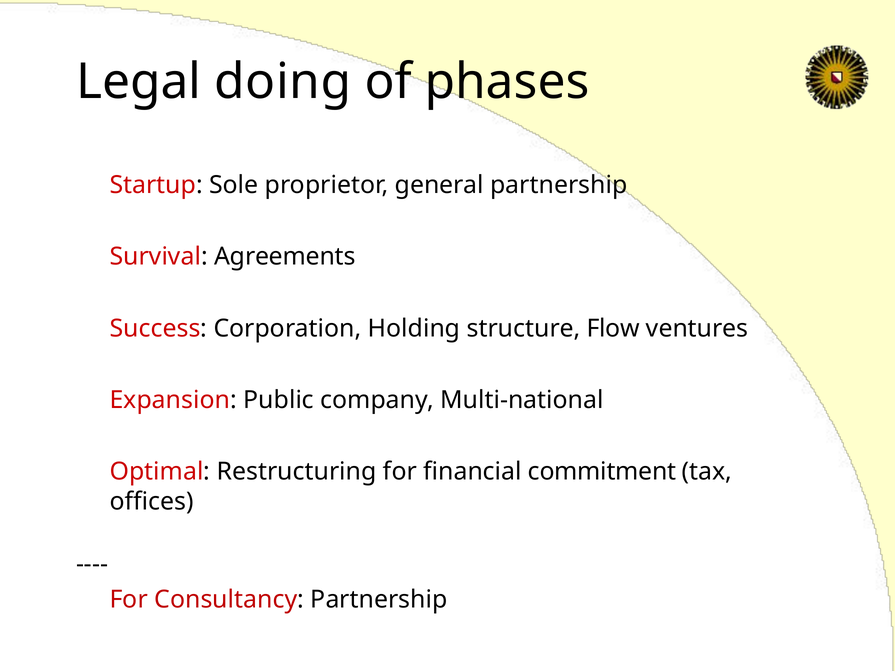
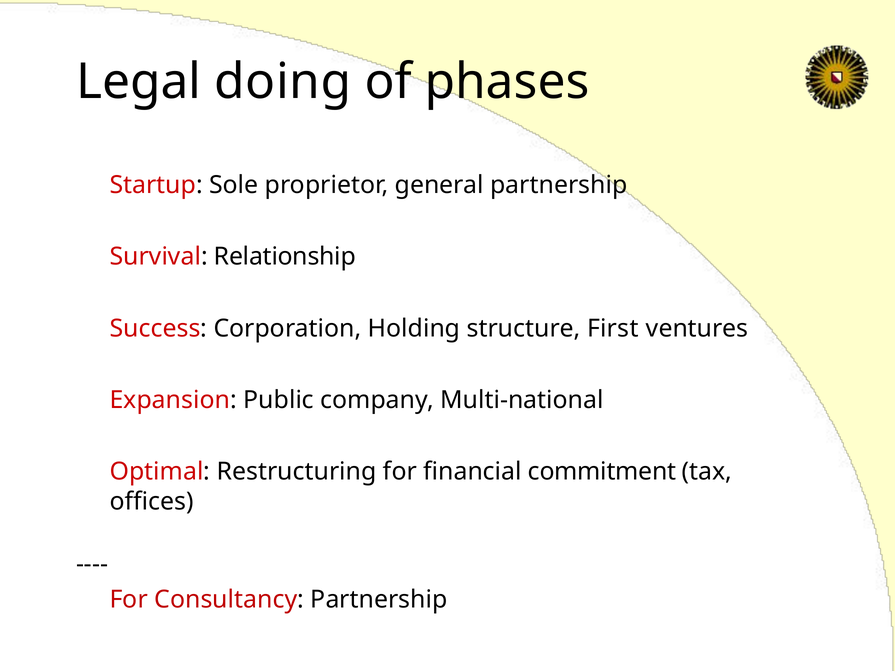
Agreements: Agreements -> Relationship
Flow: Flow -> First
